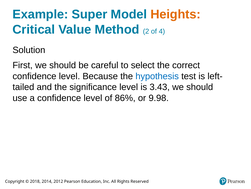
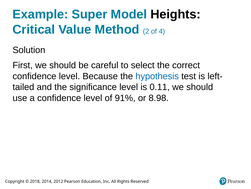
Heights colour: orange -> black
3.43: 3.43 -> 0.11
86%: 86% -> 91%
9.98: 9.98 -> 8.98
